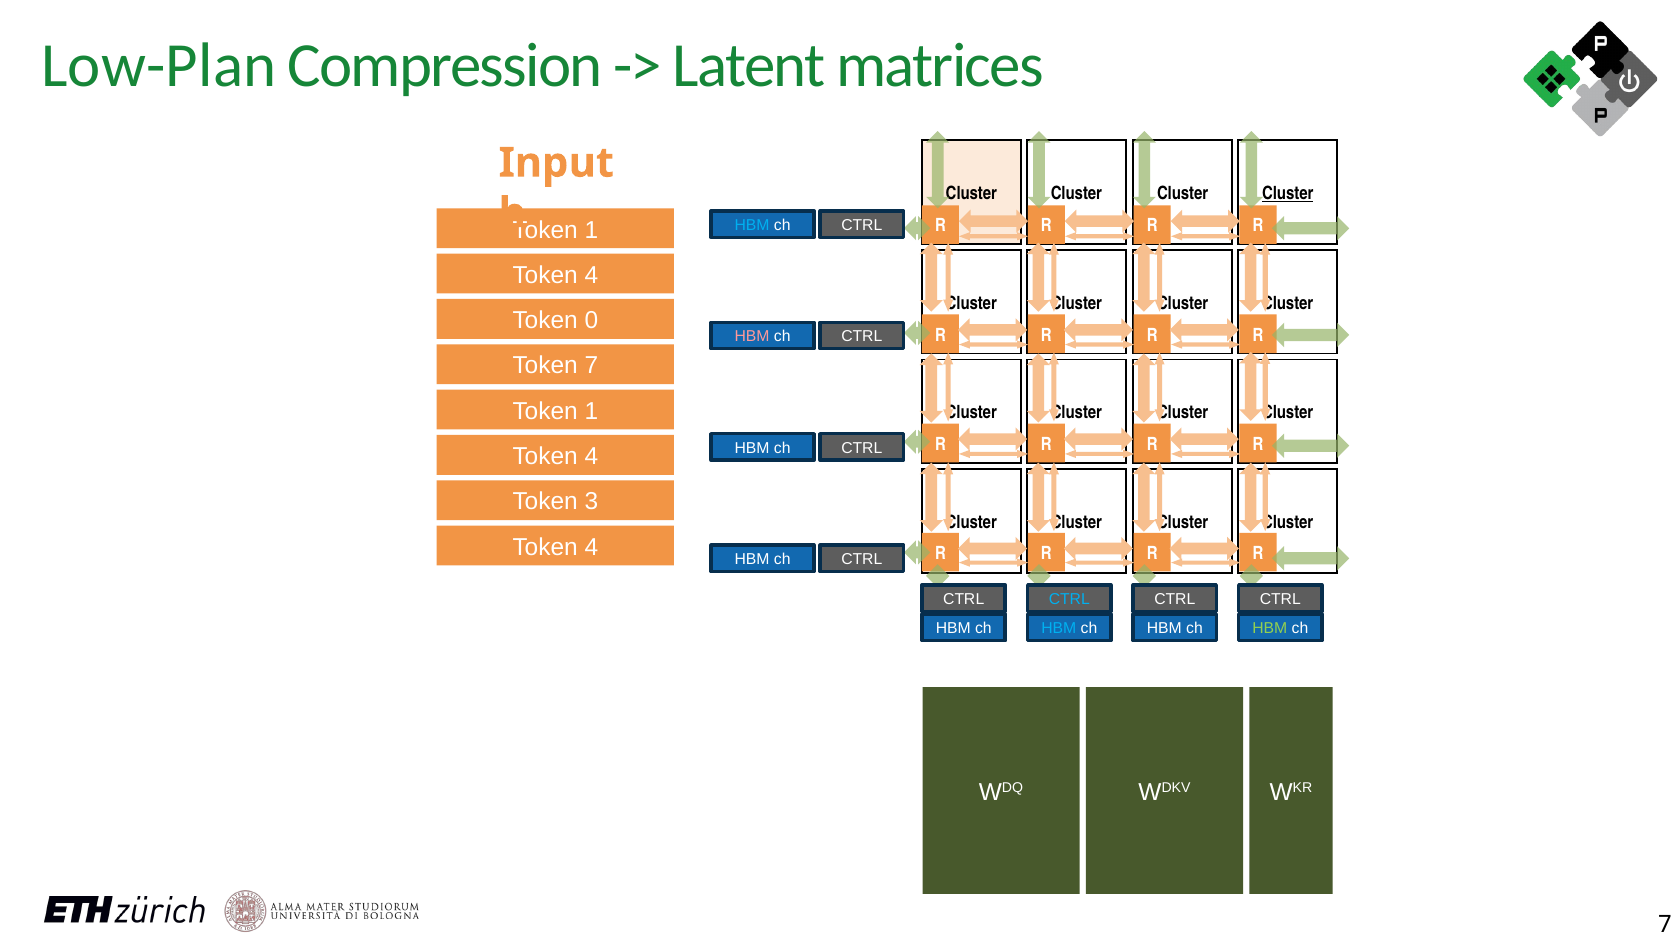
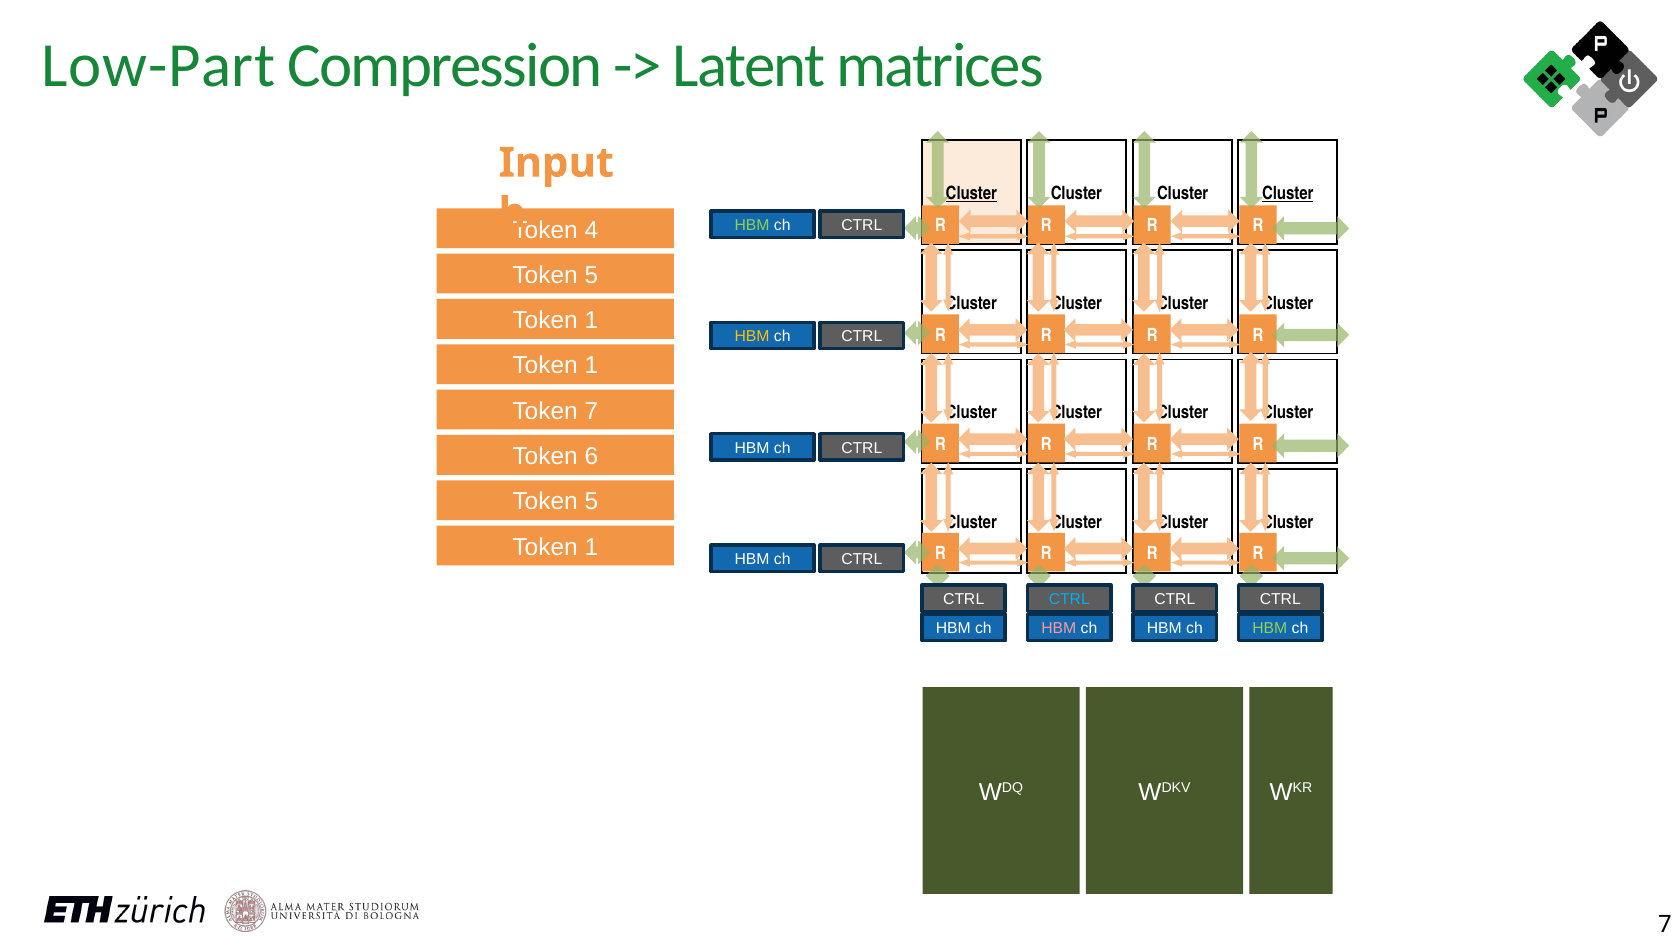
Low-Plan: Low-Plan -> Low-Part
Cluster at (971, 193) underline: none -> present
HBM at (752, 225) colour: light blue -> light green
1 at (591, 230): 1 -> 4
4 at (591, 275): 4 -> 5
0 at (591, 321): 0 -> 1
HBM at (752, 337) colour: pink -> yellow
7 at (591, 366): 7 -> 1
1 at (591, 411): 1 -> 7
4 at (591, 457): 4 -> 6
3 at (591, 502): 3 -> 5
4 at (591, 547): 4 -> 1
HBM at (1059, 629) colour: light blue -> pink
